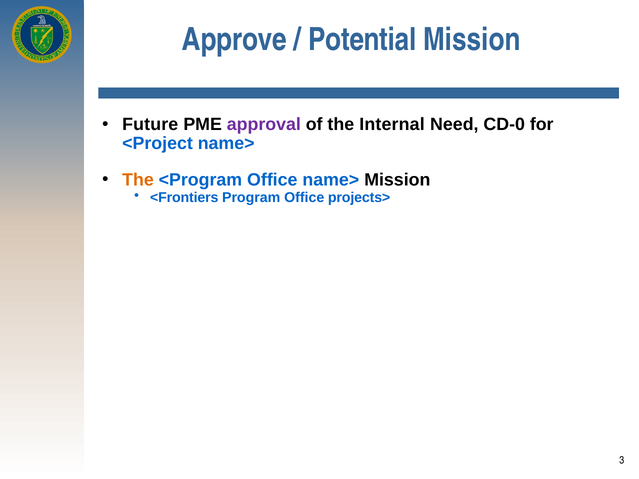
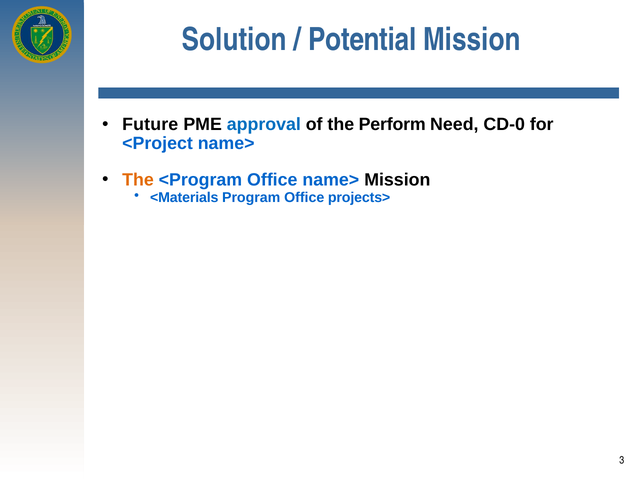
Approve: Approve -> Solution
approval colour: purple -> blue
Internal: Internal -> Perform
<Frontiers: <Frontiers -> <Materials
